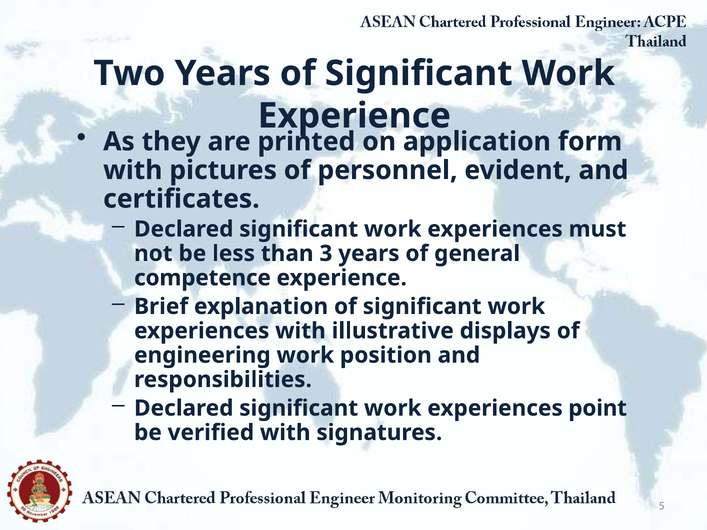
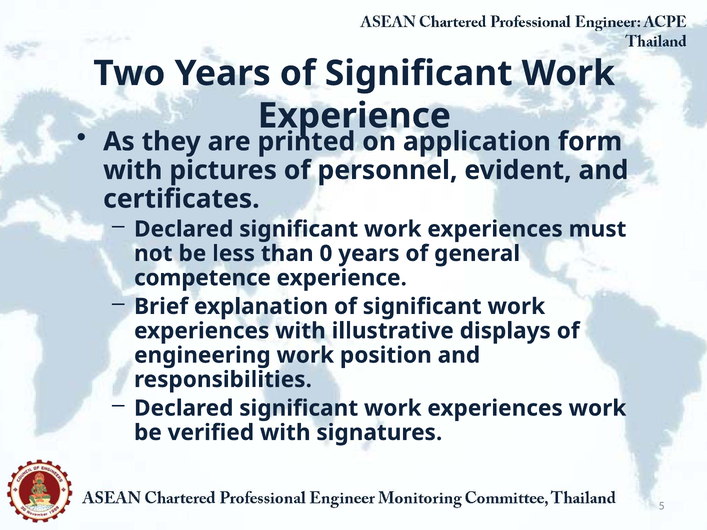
3: 3 -> 0
experiences point: point -> work
